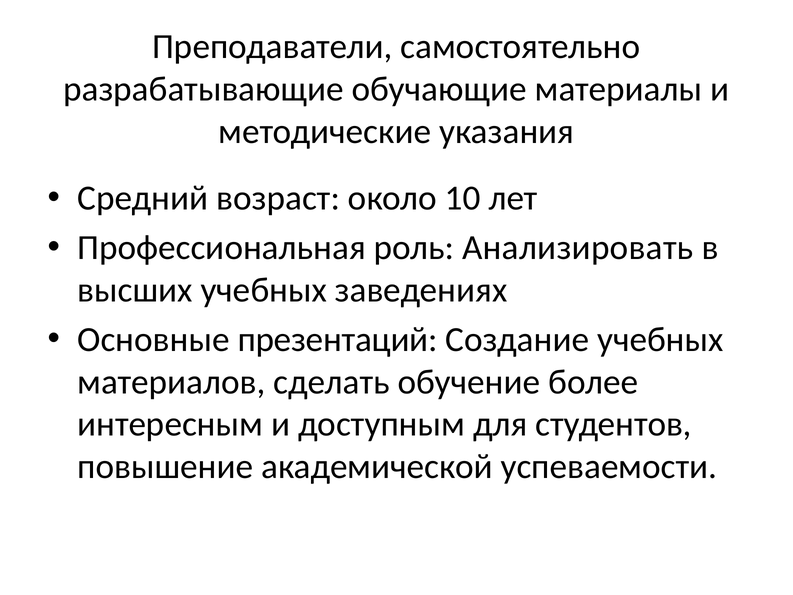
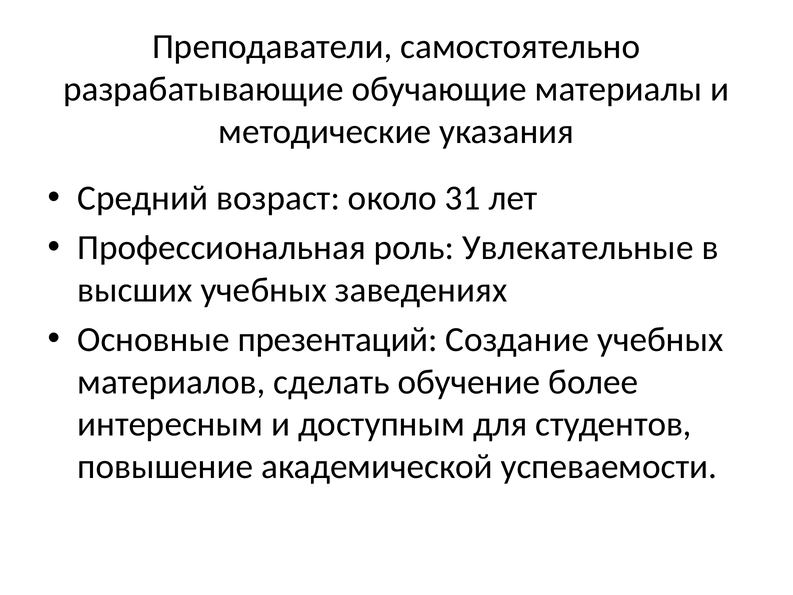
10: 10 -> 31
Анализировать: Анализировать -> Увлекательные
